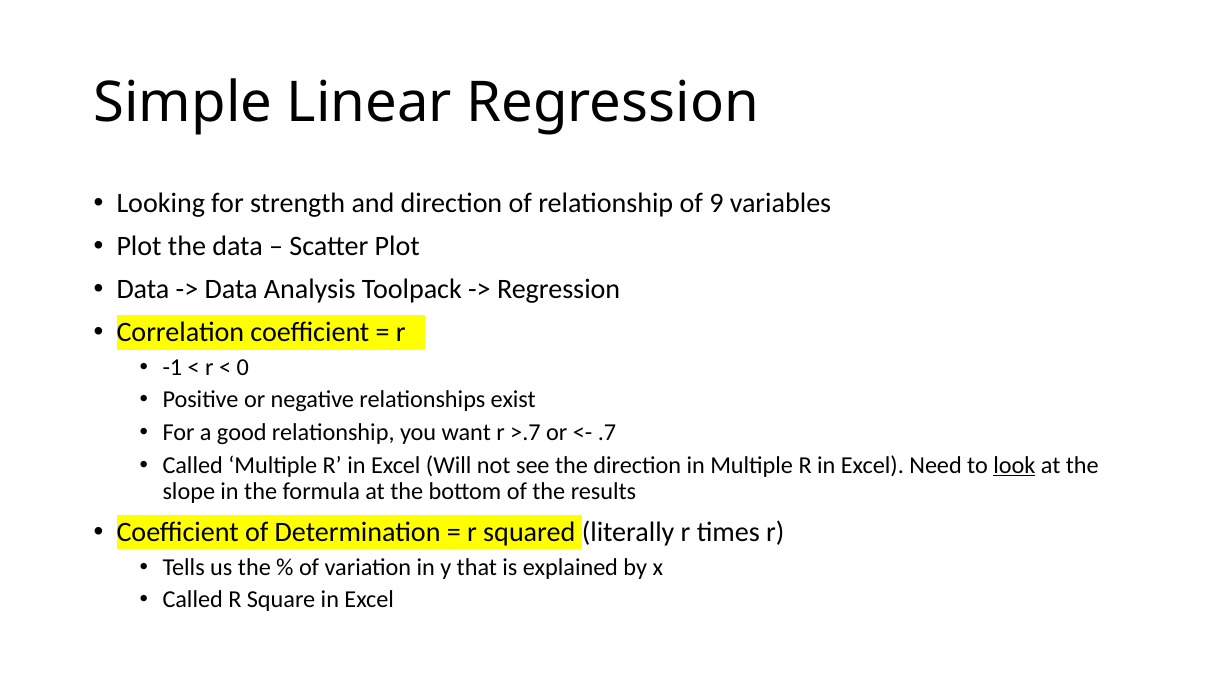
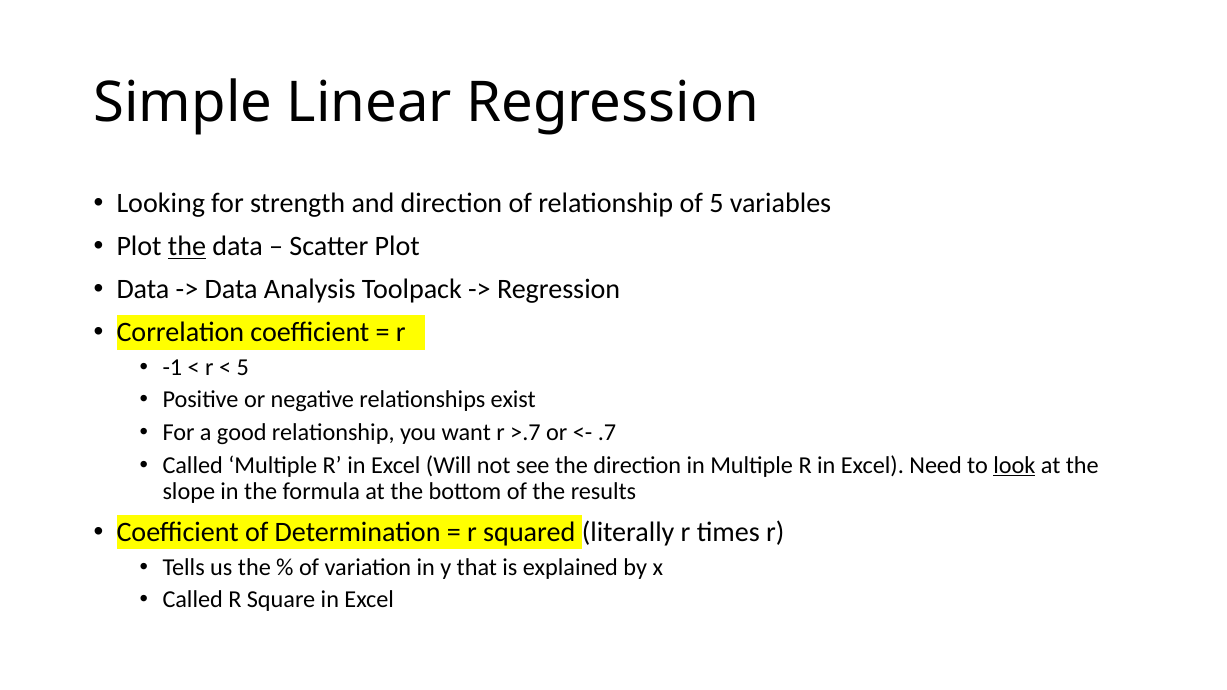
of 9: 9 -> 5
the at (187, 246) underline: none -> present
0 at (243, 367): 0 -> 5
